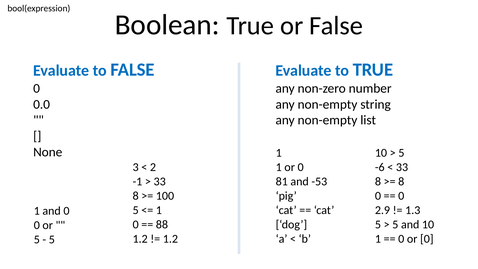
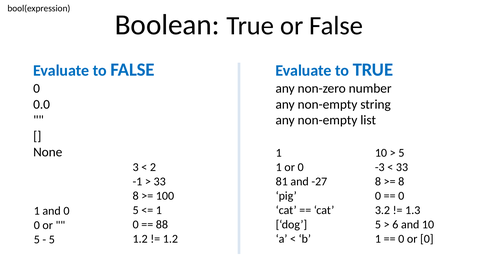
-6: -6 -> -3
-53: -53 -> -27
2.9: 2.9 -> 3.2
5 at (395, 224): 5 -> 6
